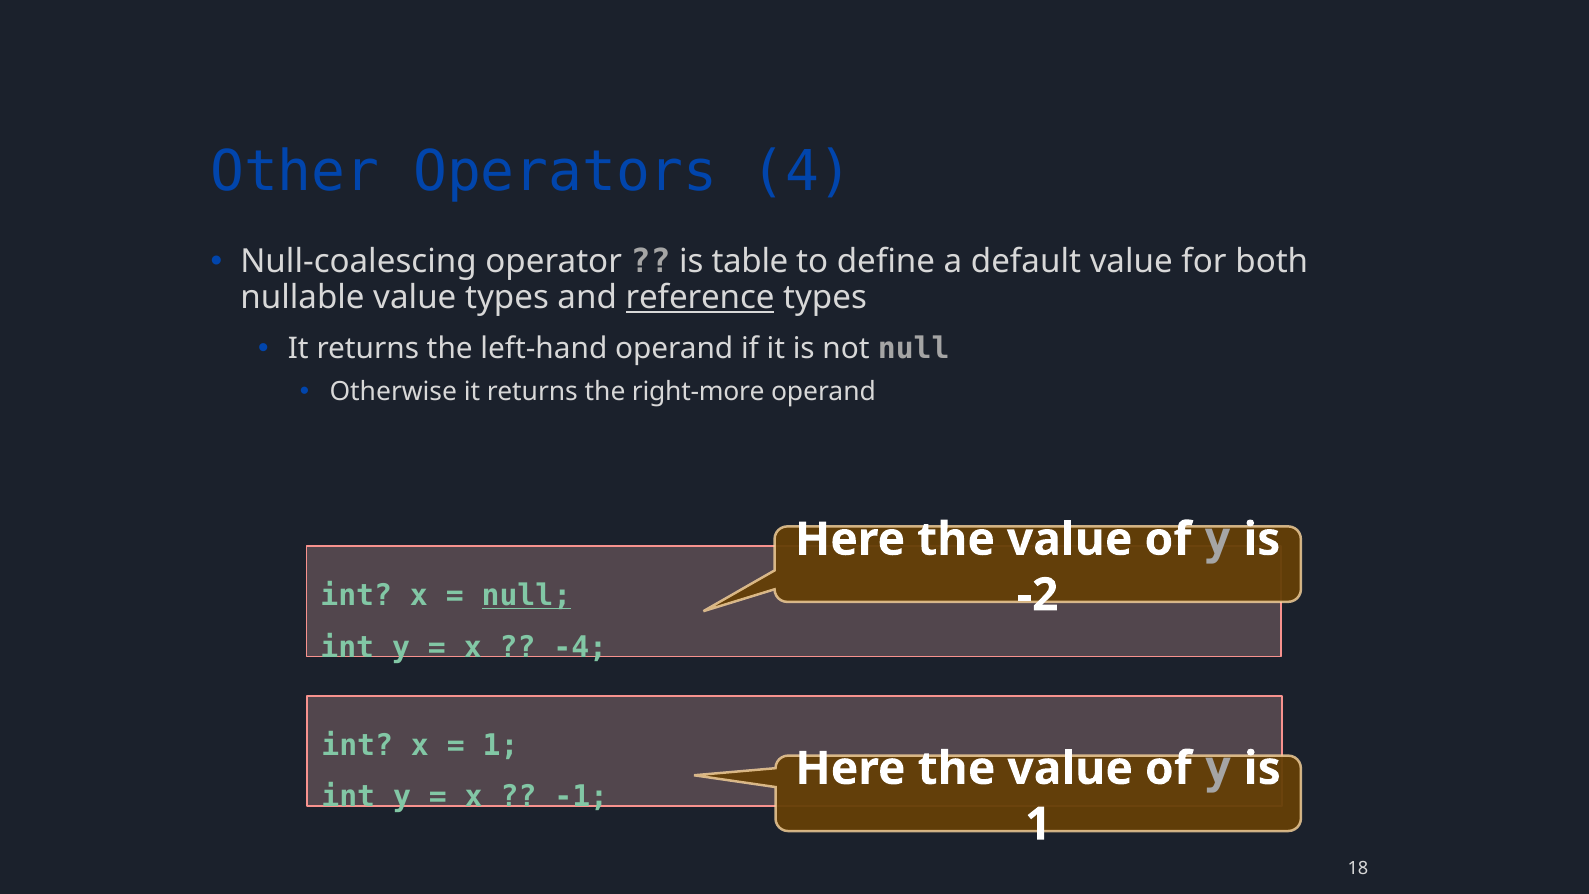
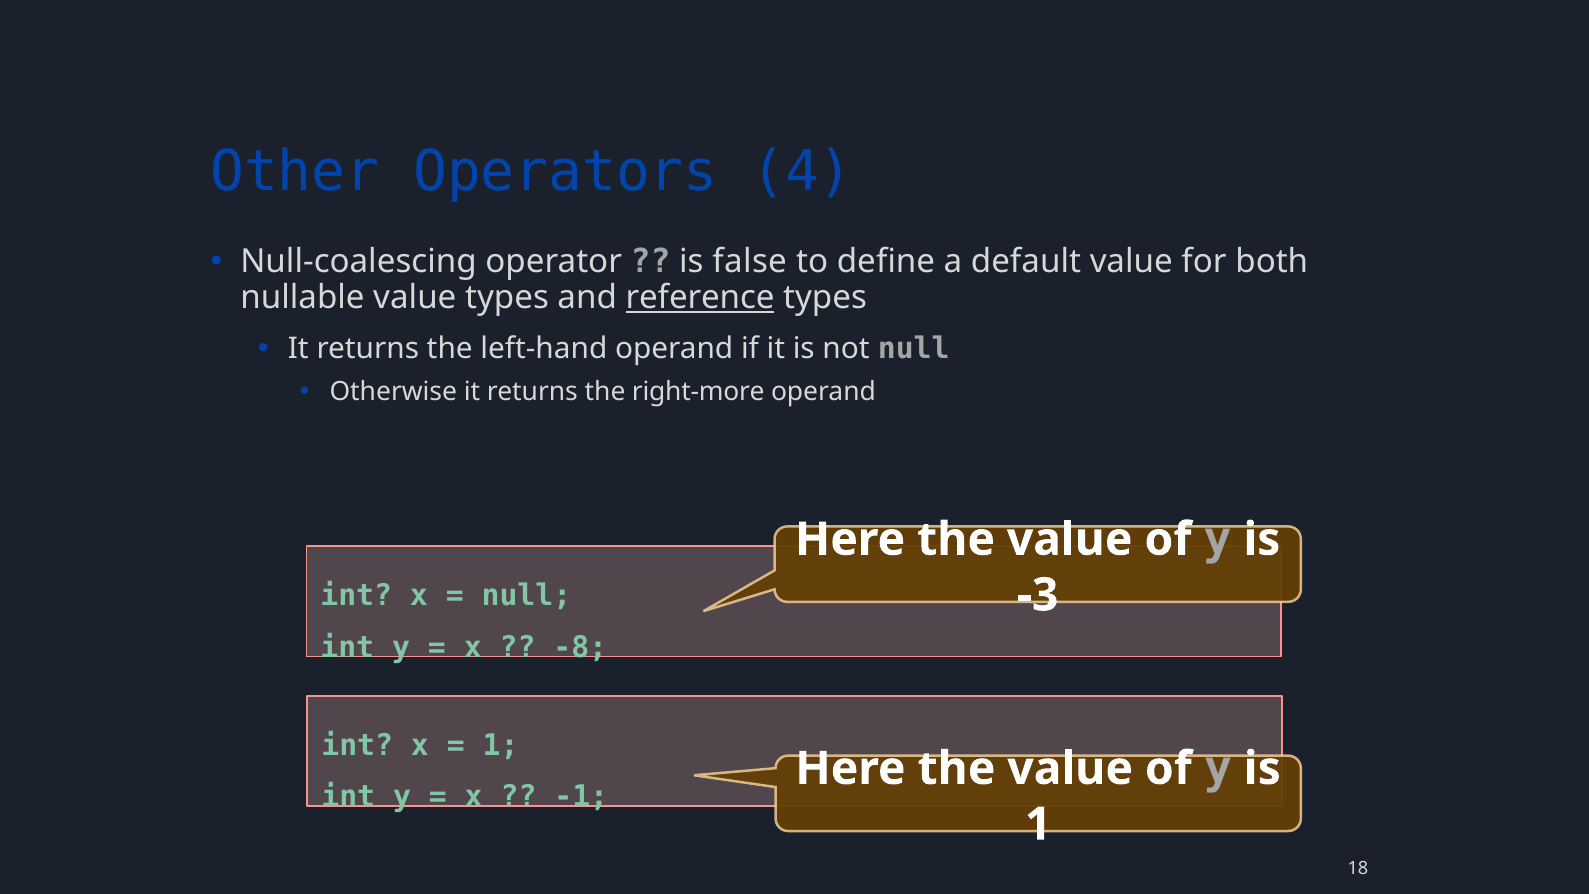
table: table -> false
null at (526, 596) underline: present -> none
-2: -2 -> -3
-4: -4 -> -8
